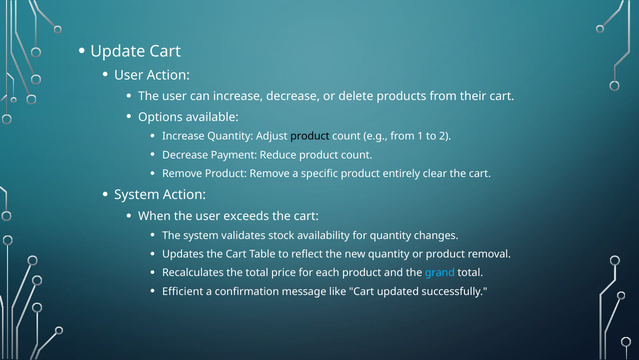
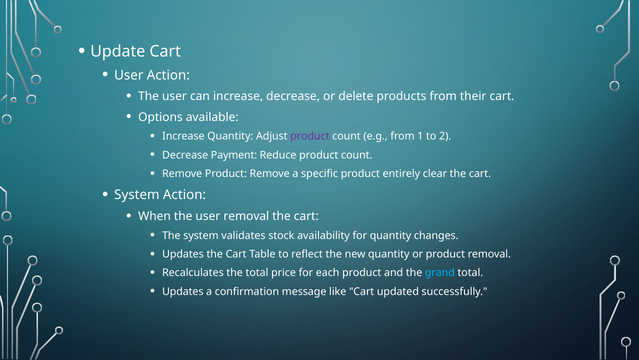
product at (310, 136) colour: black -> purple
user exceeds: exceeds -> removal
Efficient at (183, 291): Efficient -> Updates
